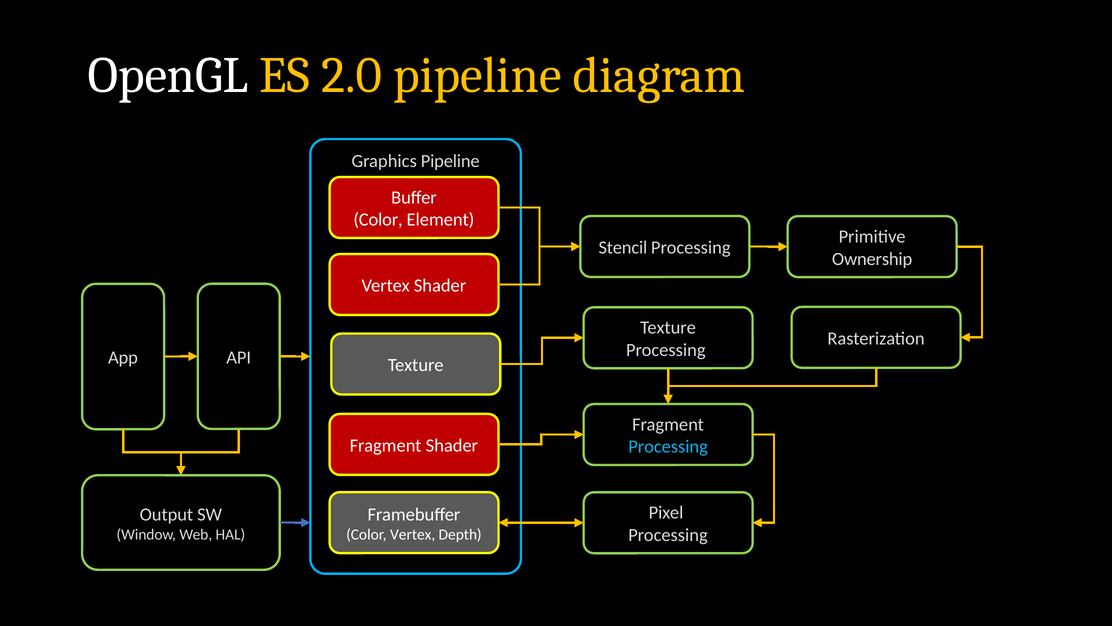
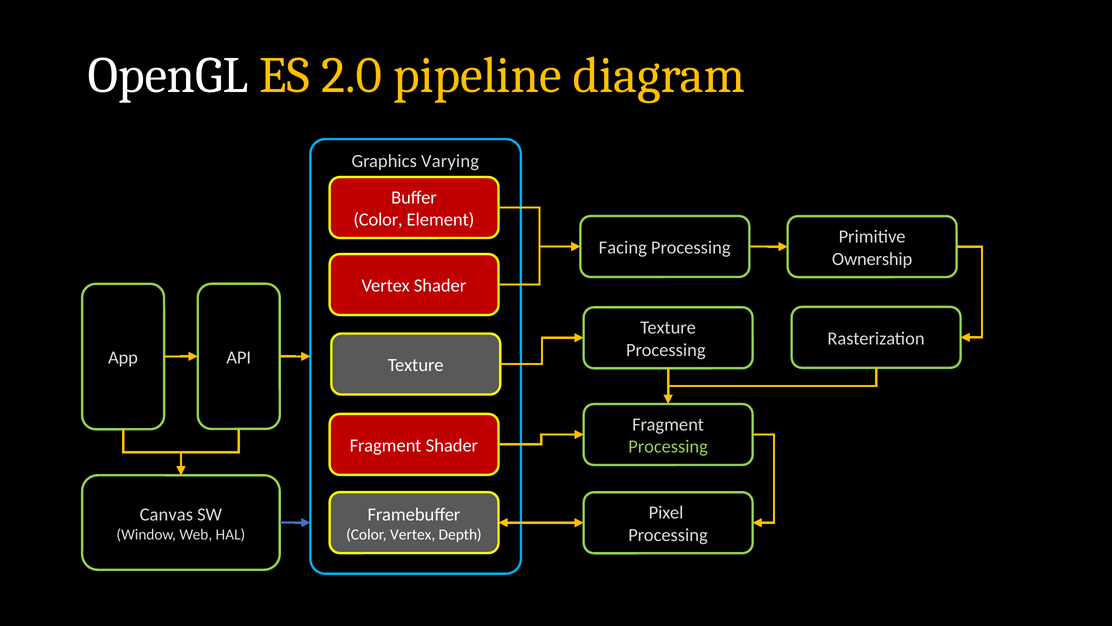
Graphics Pipeline: Pipeline -> Varying
Stencil: Stencil -> Facing
Processing at (668, 447) colour: light blue -> light green
Output: Output -> Canvas
